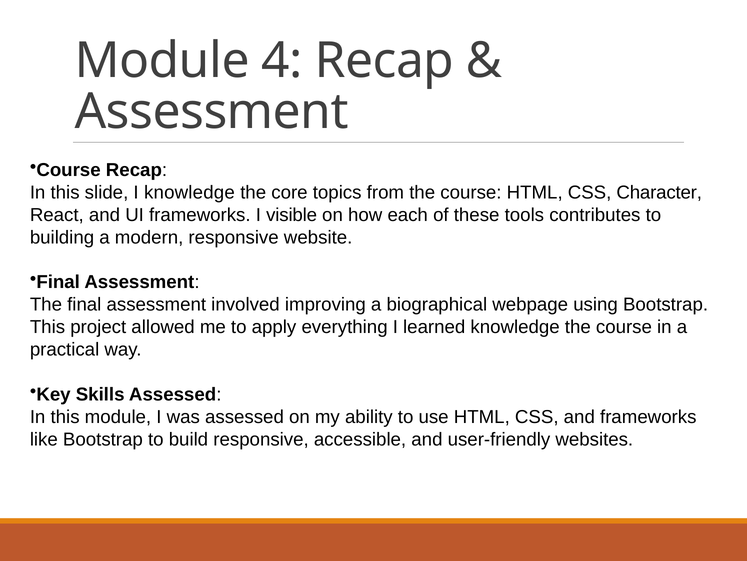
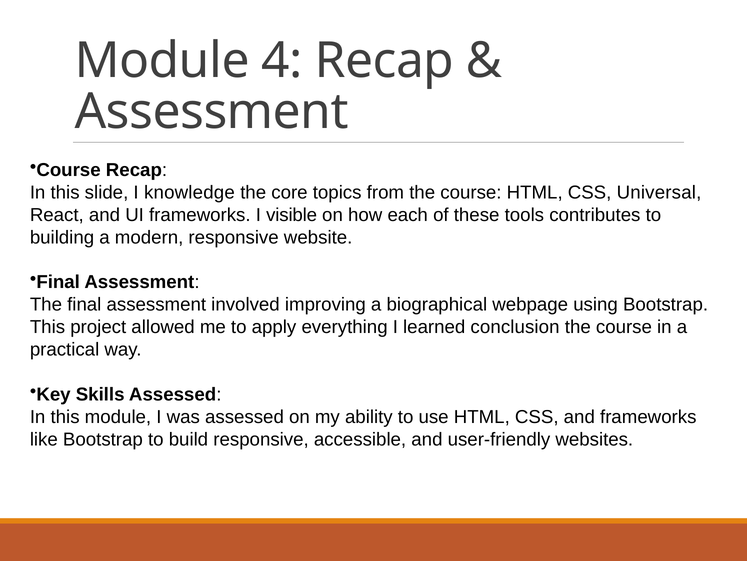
Character: Character -> Universal
learned knowledge: knowledge -> conclusion
